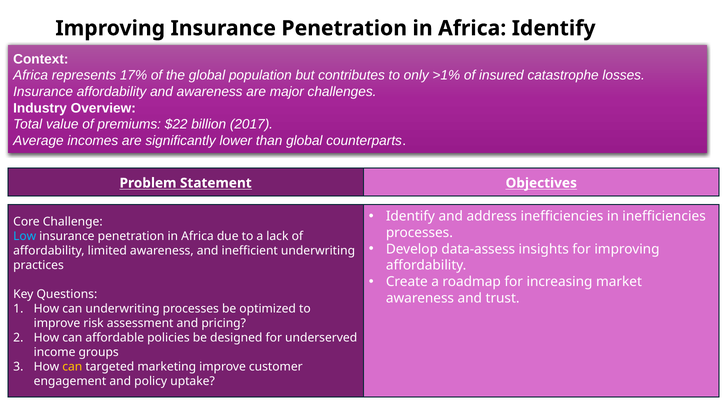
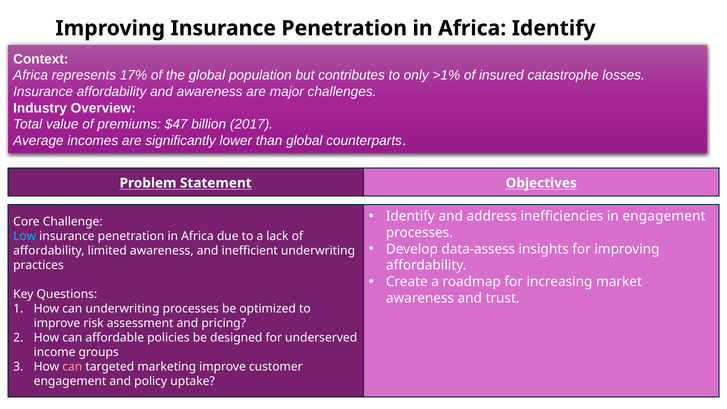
$22: $22 -> $47
in inefficiencies: inefficiencies -> engagement
can at (72, 367) colour: yellow -> pink
